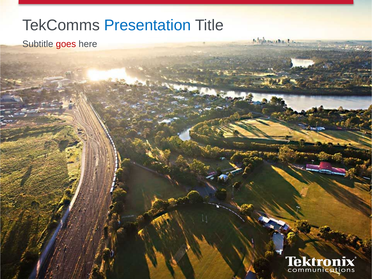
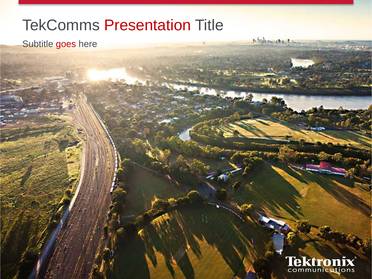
Presentation colour: blue -> red
